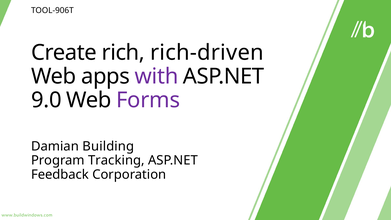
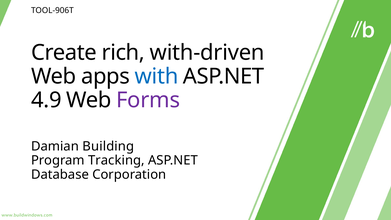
rich-driven: rich-driven -> with-driven
with colour: purple -> blue
9.0: 9.0 -> 4.9
Feedback: Feedback -> Database
